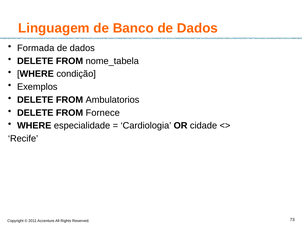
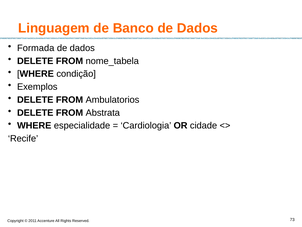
Fornece: Fornece -> Abstrata
